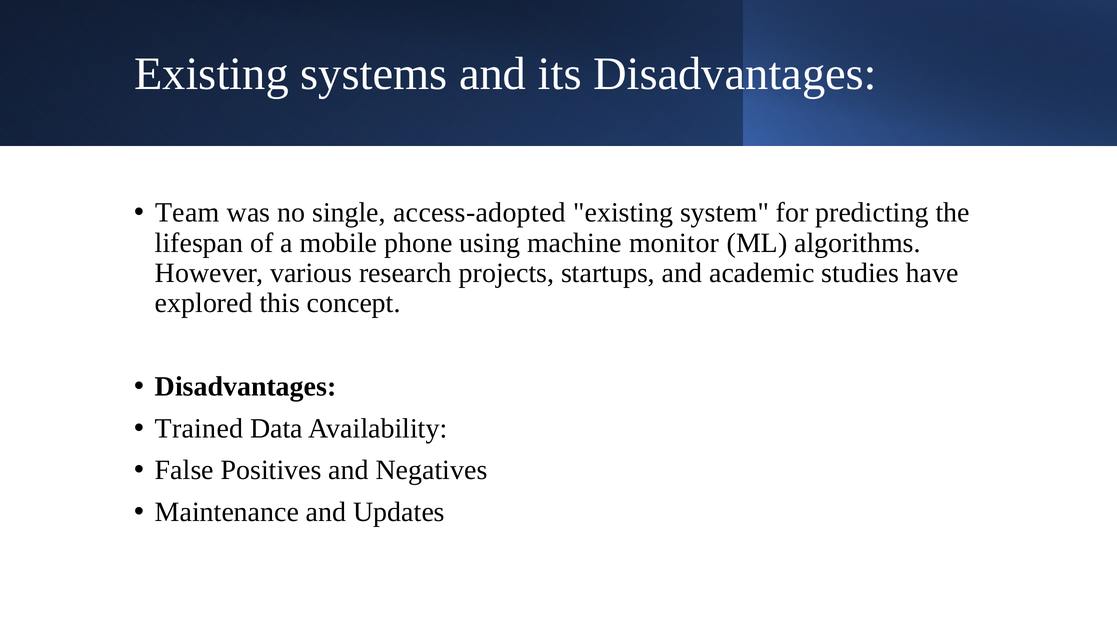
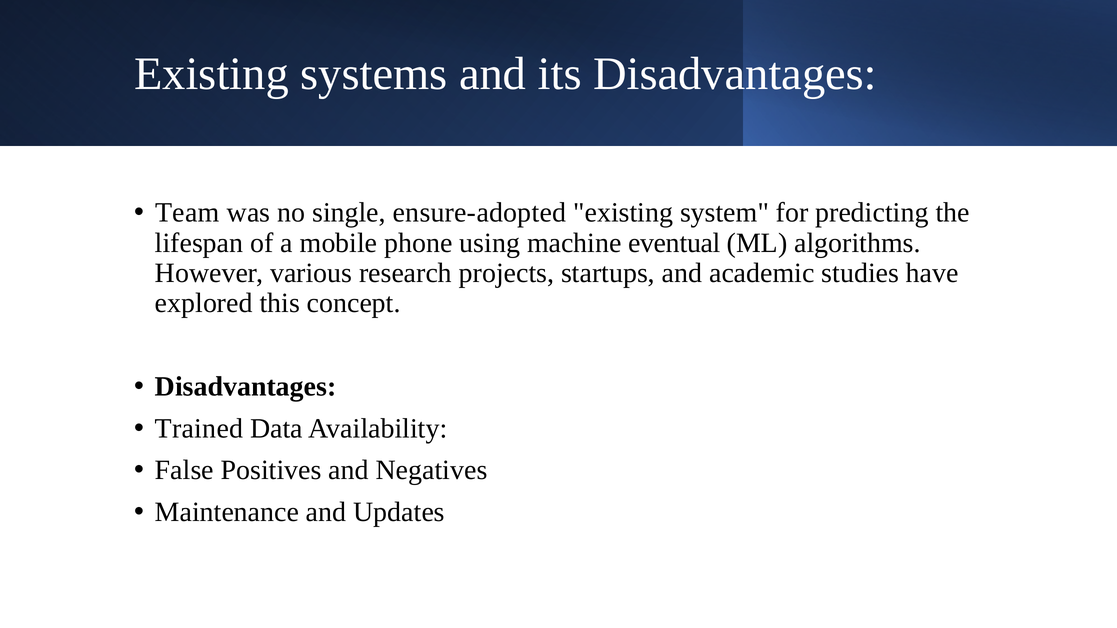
access-adopted: access-adopted -> ensure-adopted
monitor: monitor -> eventual
